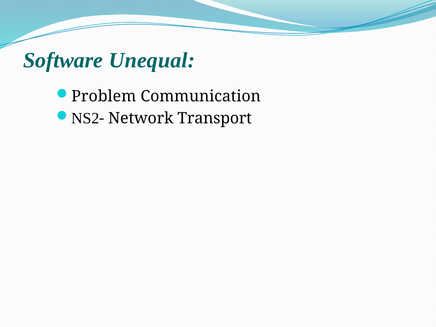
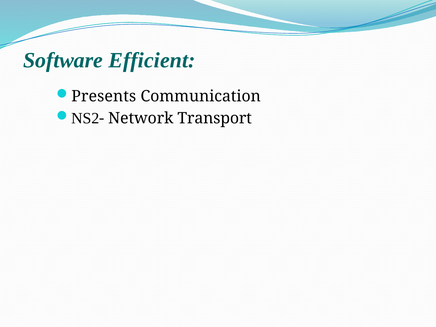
Unequal: Unequal -> Efficient
Problem: Problem -> Presents
